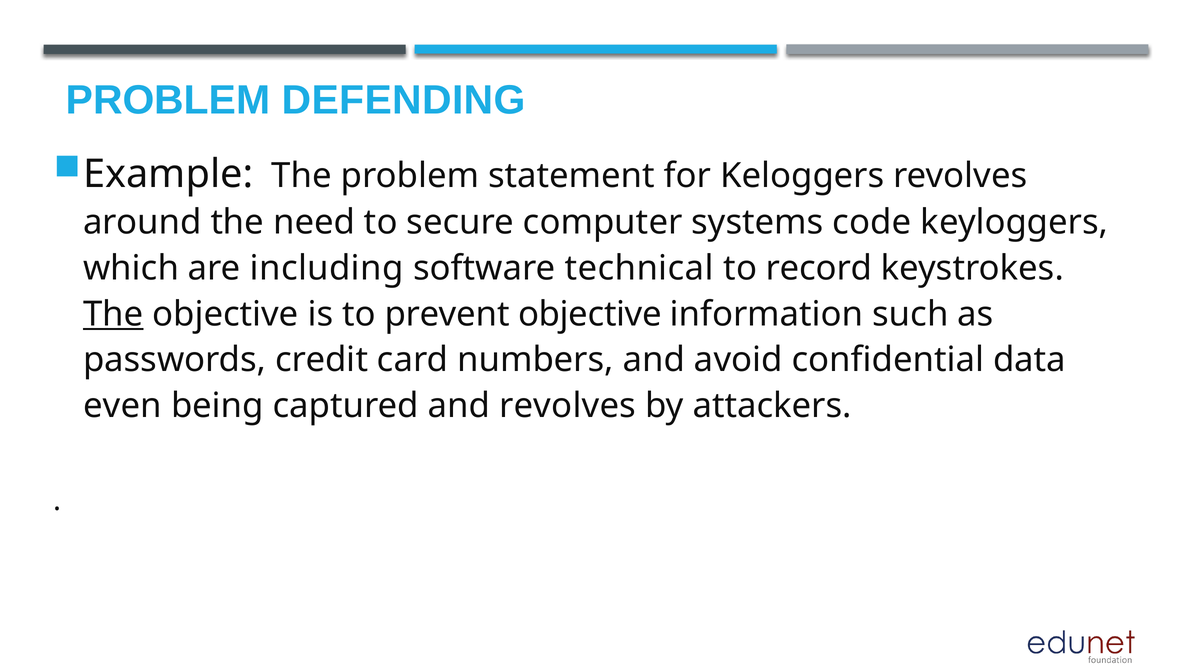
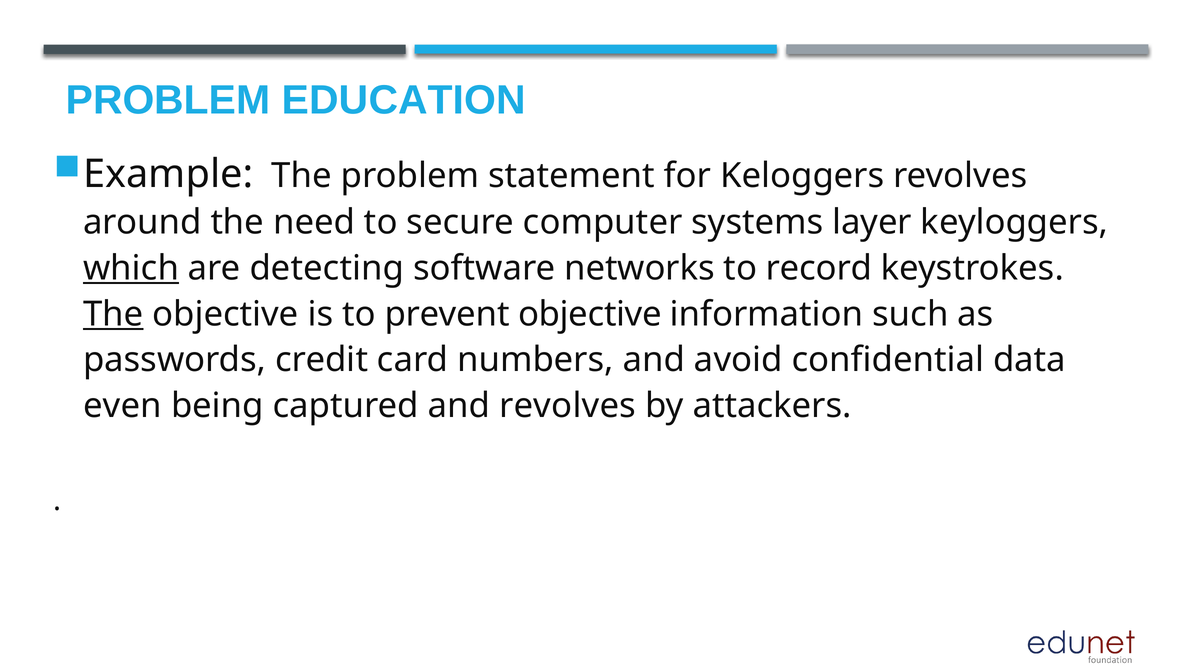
DEFENDING: DEFENDING -> EDUCATION
code: code -> layer
which underline: none -> present
including: including -> detecting
technical: technical -> networks
